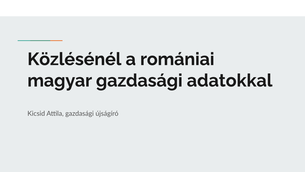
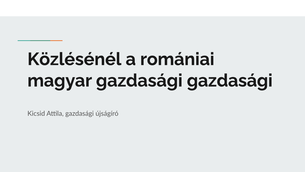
gazdasági adatokkal: adatokkal -> gazdasági
